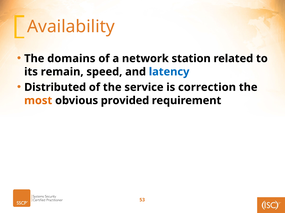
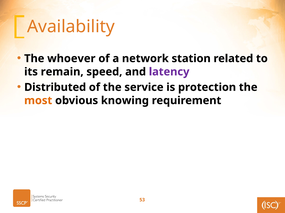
domains: domains -> whoever
latency colour: blue -> purple
correction: correction -> protection
provided: provided -> knowing
